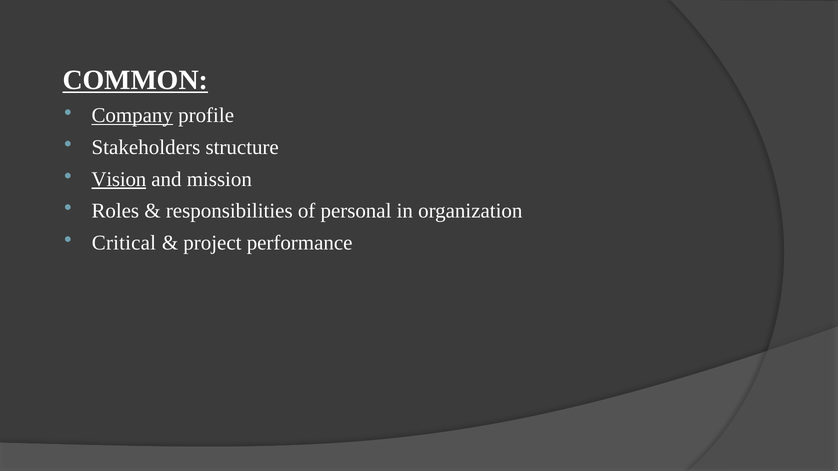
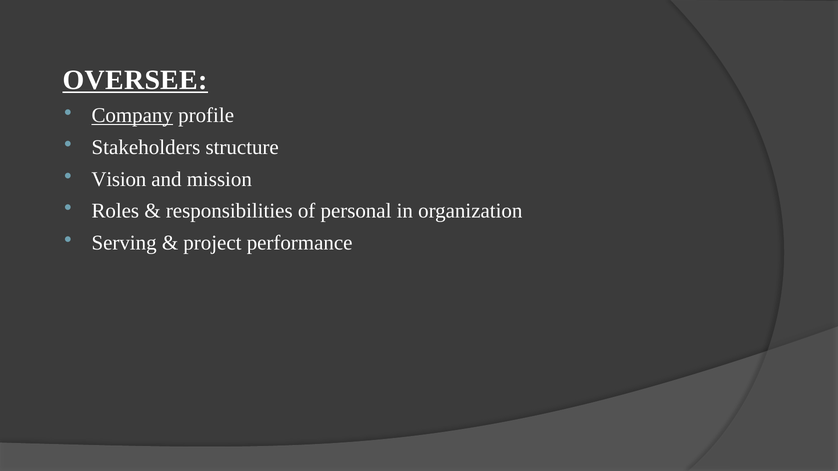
COMMON: COMMON -> OVERSEE
Vision underline: present -> none
Critical: Critical -> Serving
